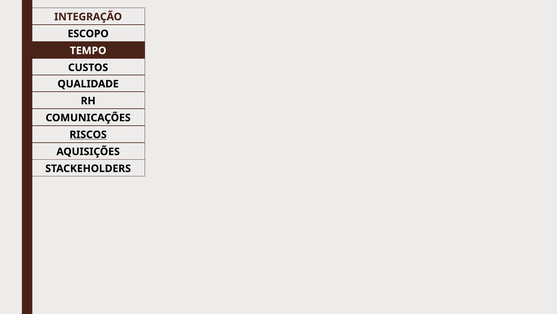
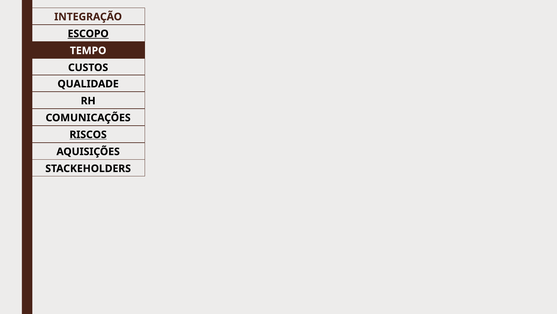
ESCOPO underline: none -> present
